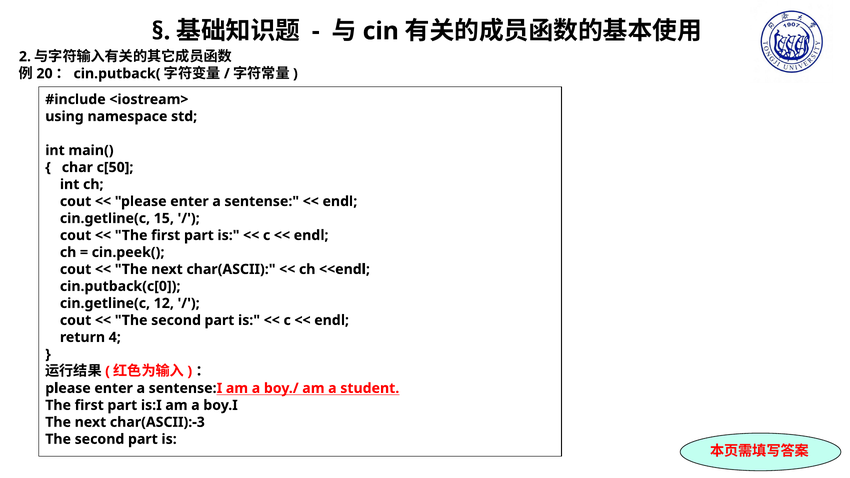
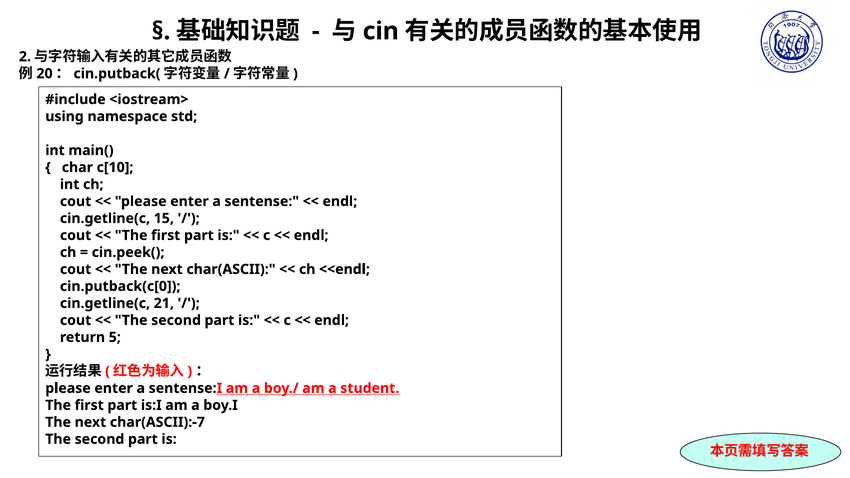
c[50: c[50 -> c[10
12: 12 -> 21
4: 4 -> 5
char(ASCII):-3: char(ASCII):-3 -> char(ASCII):-7
